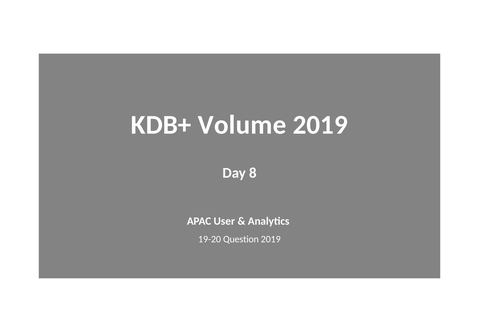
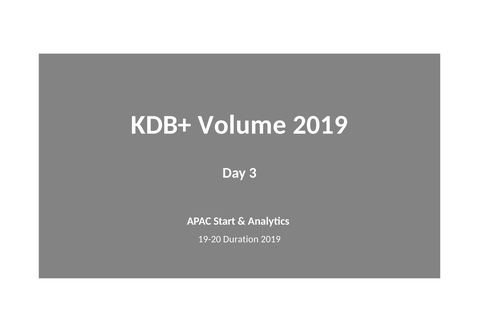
8: 8 -> 3
User: User -> Start
Question: Question -> Duration
